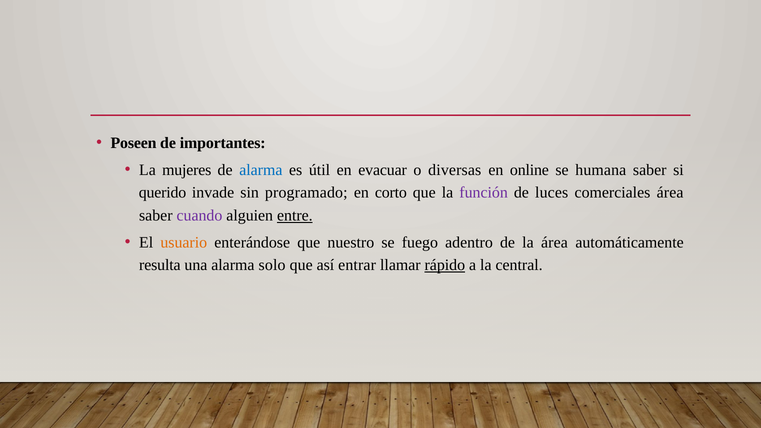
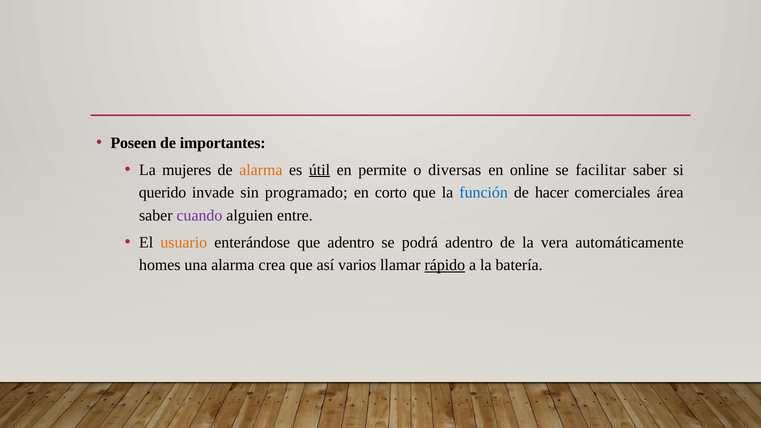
alarma at (261, 170) colour: blue -> orange
útil underline: none -> present
evacuar: evacuar -> permite
humana: humana -> facilitar
función colour: purple -> blue
luces: luces -> hacer
entre underline: present -> none
que nuestro: nuestro -> adentro
fuego: fuego -> podrá
la área: área -> vera
resulta: resulta -> homes
solo: solo -> crea
entrar: entrar -> varios
central: central -> batería
